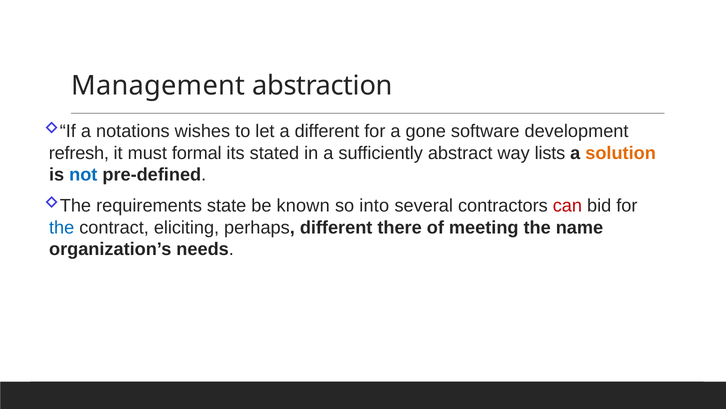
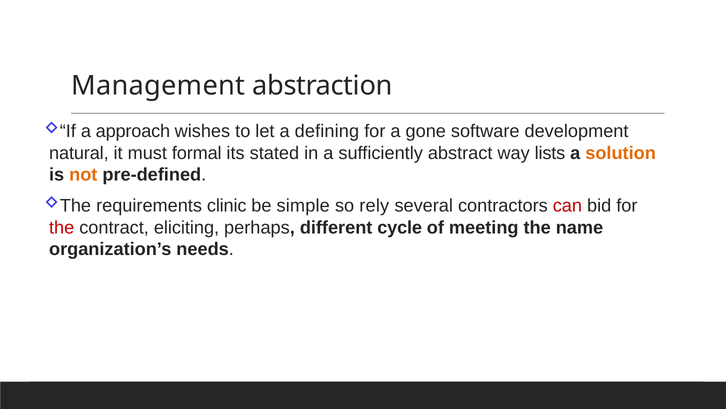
notations: notations -> approach
a different: different -> defining
refresh: refresh -> natural
not colour: blue -> orange
state: state -> clinic
known: known -> simple
into: into -> rely
the at (62, 227) colour: blue -> red
there: there -> cycle
